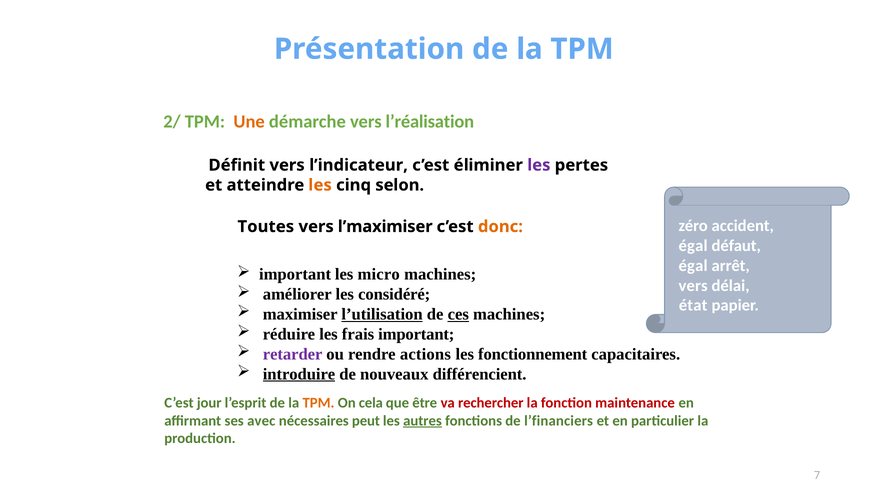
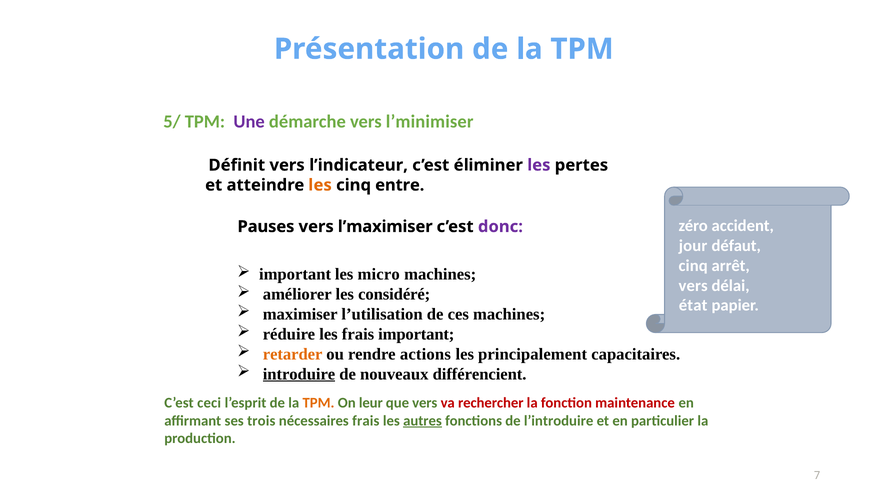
2/: 2/ -> 5/
Une colour: orange -> purple
l’réalisation: l’réalisation -> l’minimiser
selon: selon -> entre
Toutes: Toutes -> Pauses
donc colour: orange -> purple
égal at (693, 246): égal -> jour
égal at (693, 266): égal -> cinq
l’utilisation underline: present -> none
ces underline: present -> none
retarder colour: purple -> orange
fonctionnement: fonctionnement -> principalement
jour: jour -> ceci
cela: cela -> leur
que être: être -> vers
avec: avec -> trois
nécessaires peut: peut -> frais
l’financiers: l’financiers -> l’introduire
